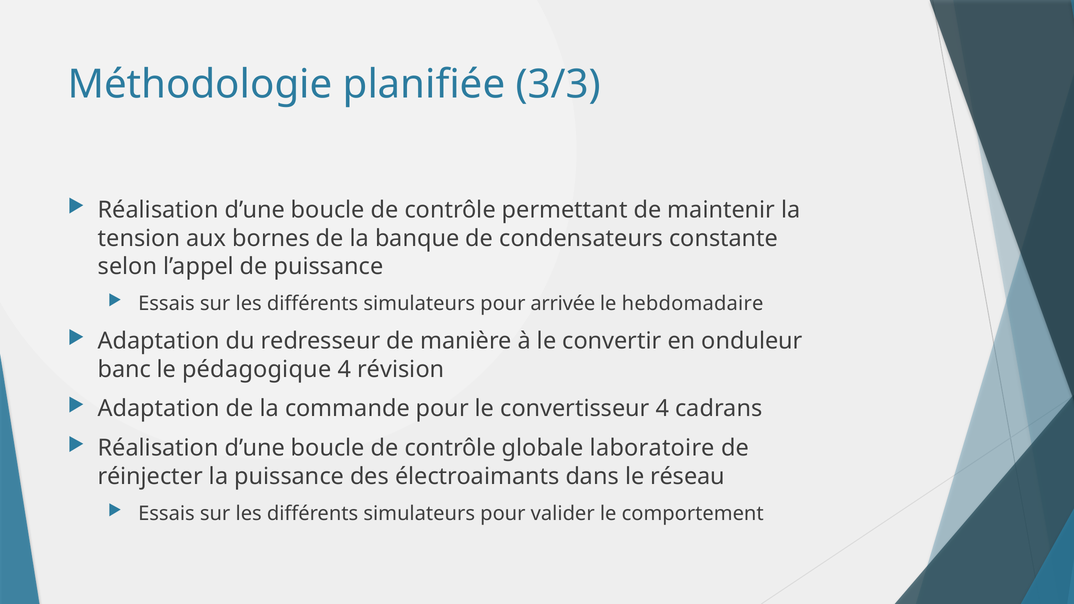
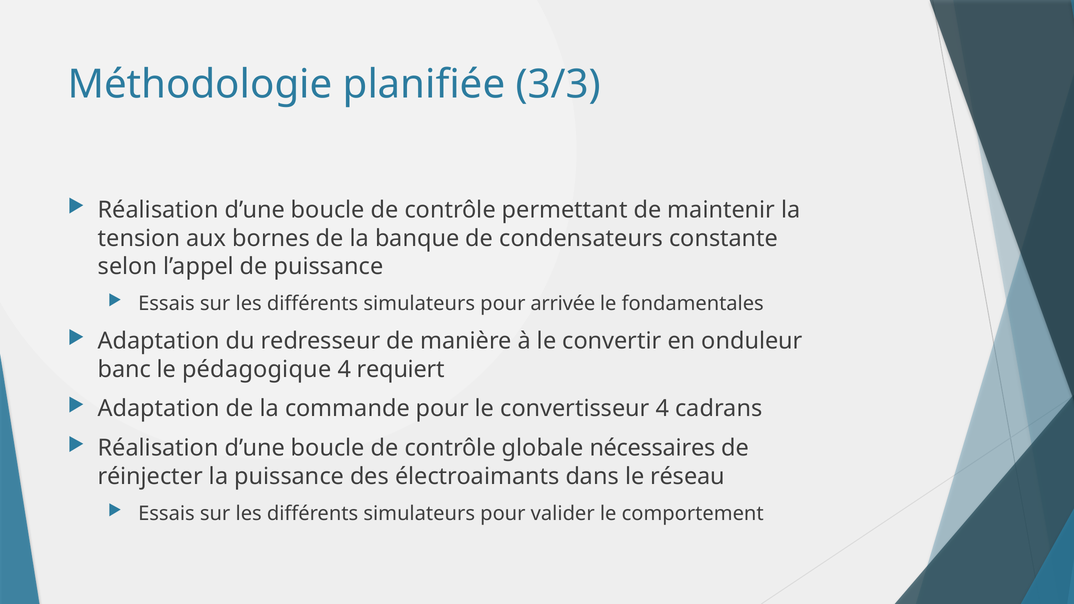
hebdomadaire: hebdomadaire -> fondamentales
révision: révision -> requiert
laboratoire: laboratoire -> nécessaires
